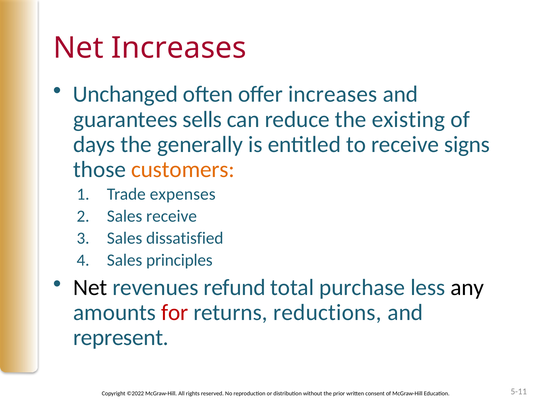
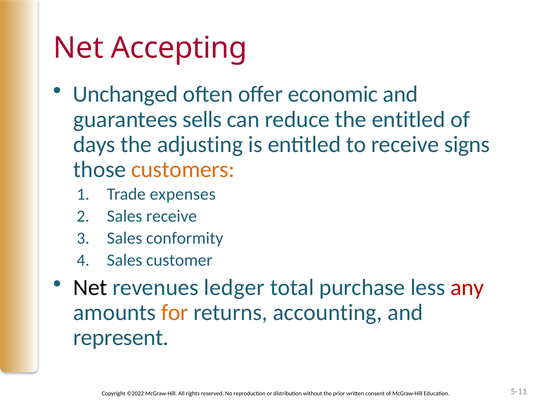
Net Increases: Increases -> Accepting
offer increases: increases -> economic
the existing: existing -> entitled
generally: generally -> adjusting
dissatisfied: dissatisfied -> conformity
principles: principles -> customer
refund: refund -> ledger
any colour: black -> red
for colour: red -> orange
reductions: reductions -> accounting
